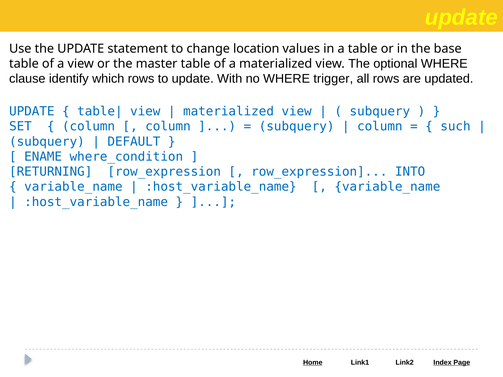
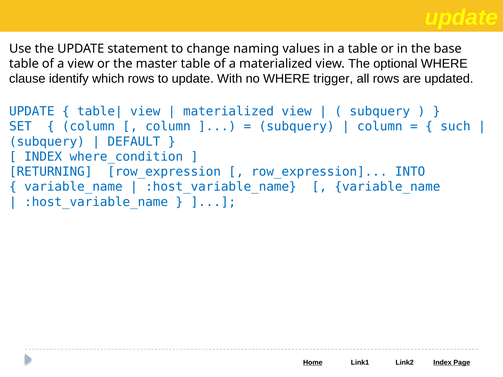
location: location -> naming
ENAME at (43, 157): ENAME -> INDEX
